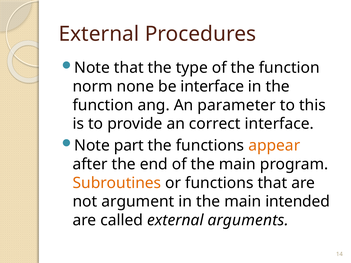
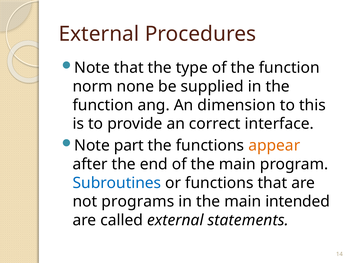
be interface: interface -> supplied
parameter: parameter -> dimension
Subroutines colour: orange -> blue
argument: argument -> programs
arguments: arguments -> statements
